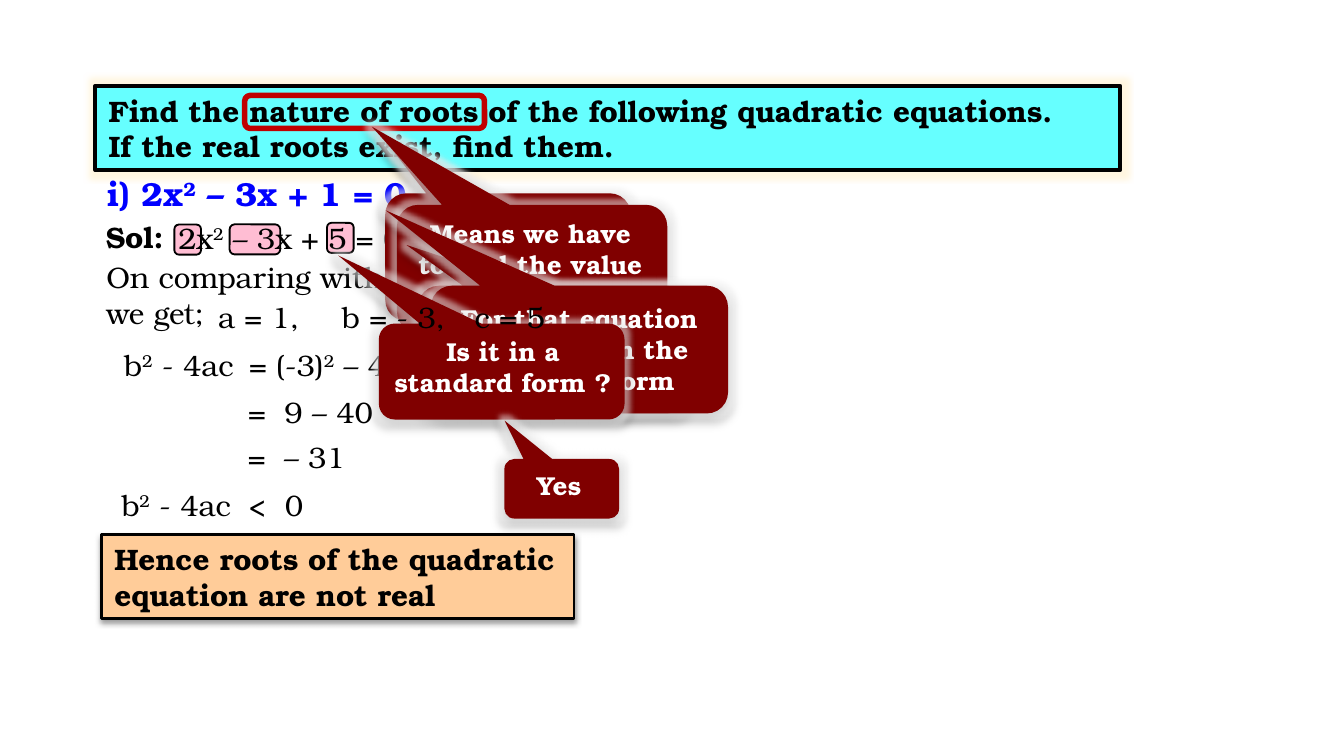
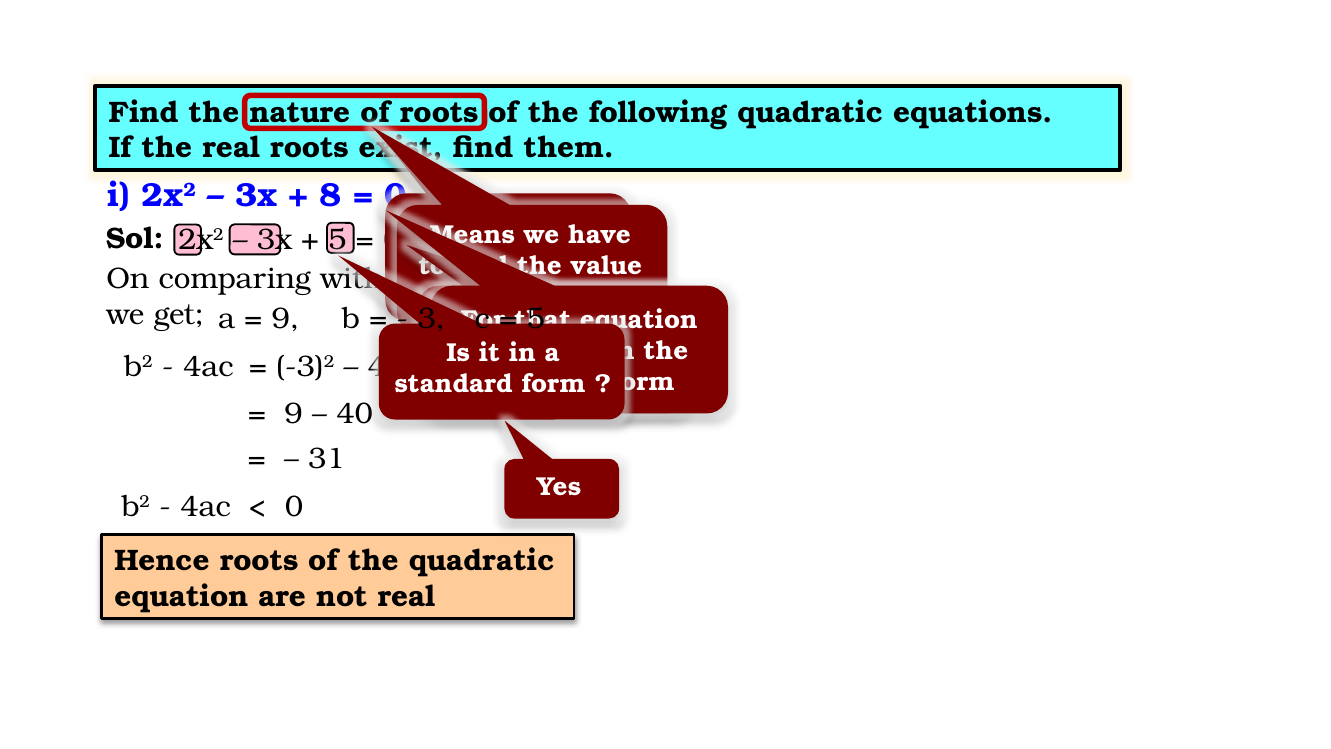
1 at (331, 195): 1 -> 8
1 at (286, 318): 1 -> 9
